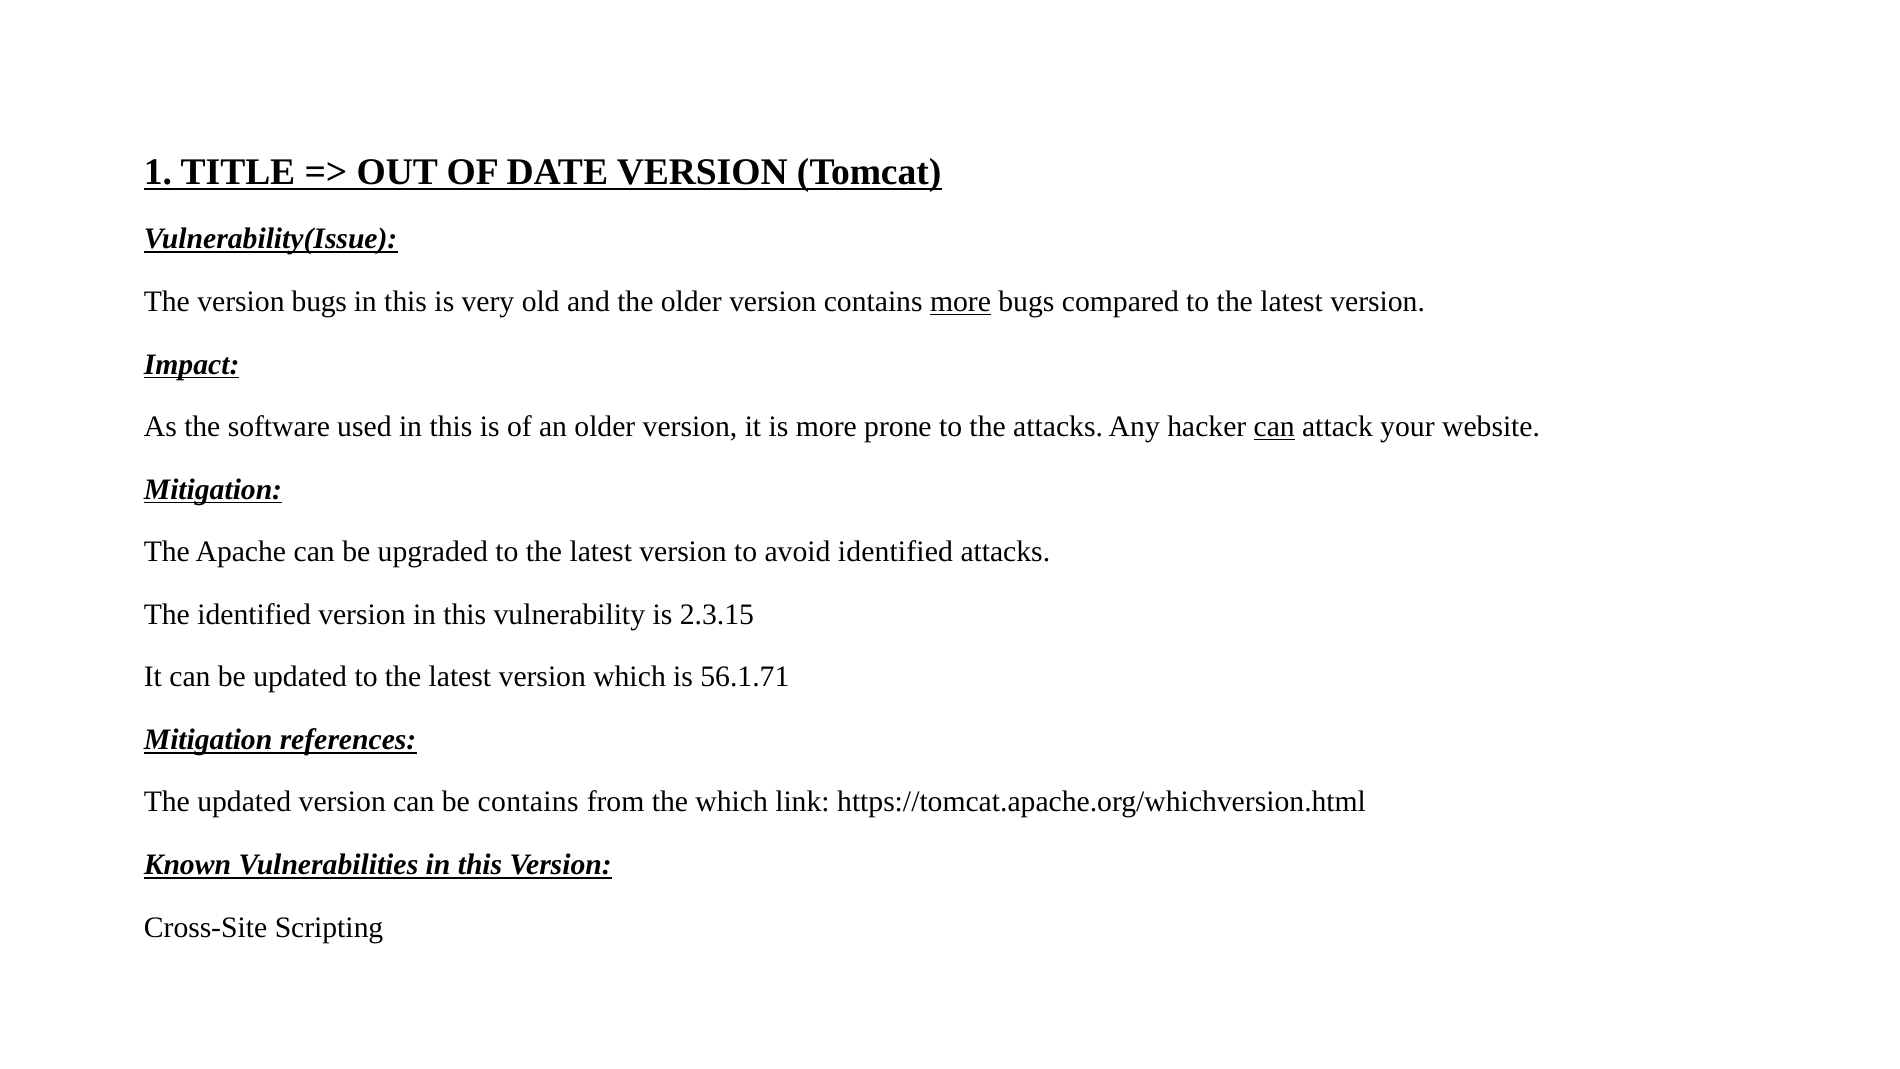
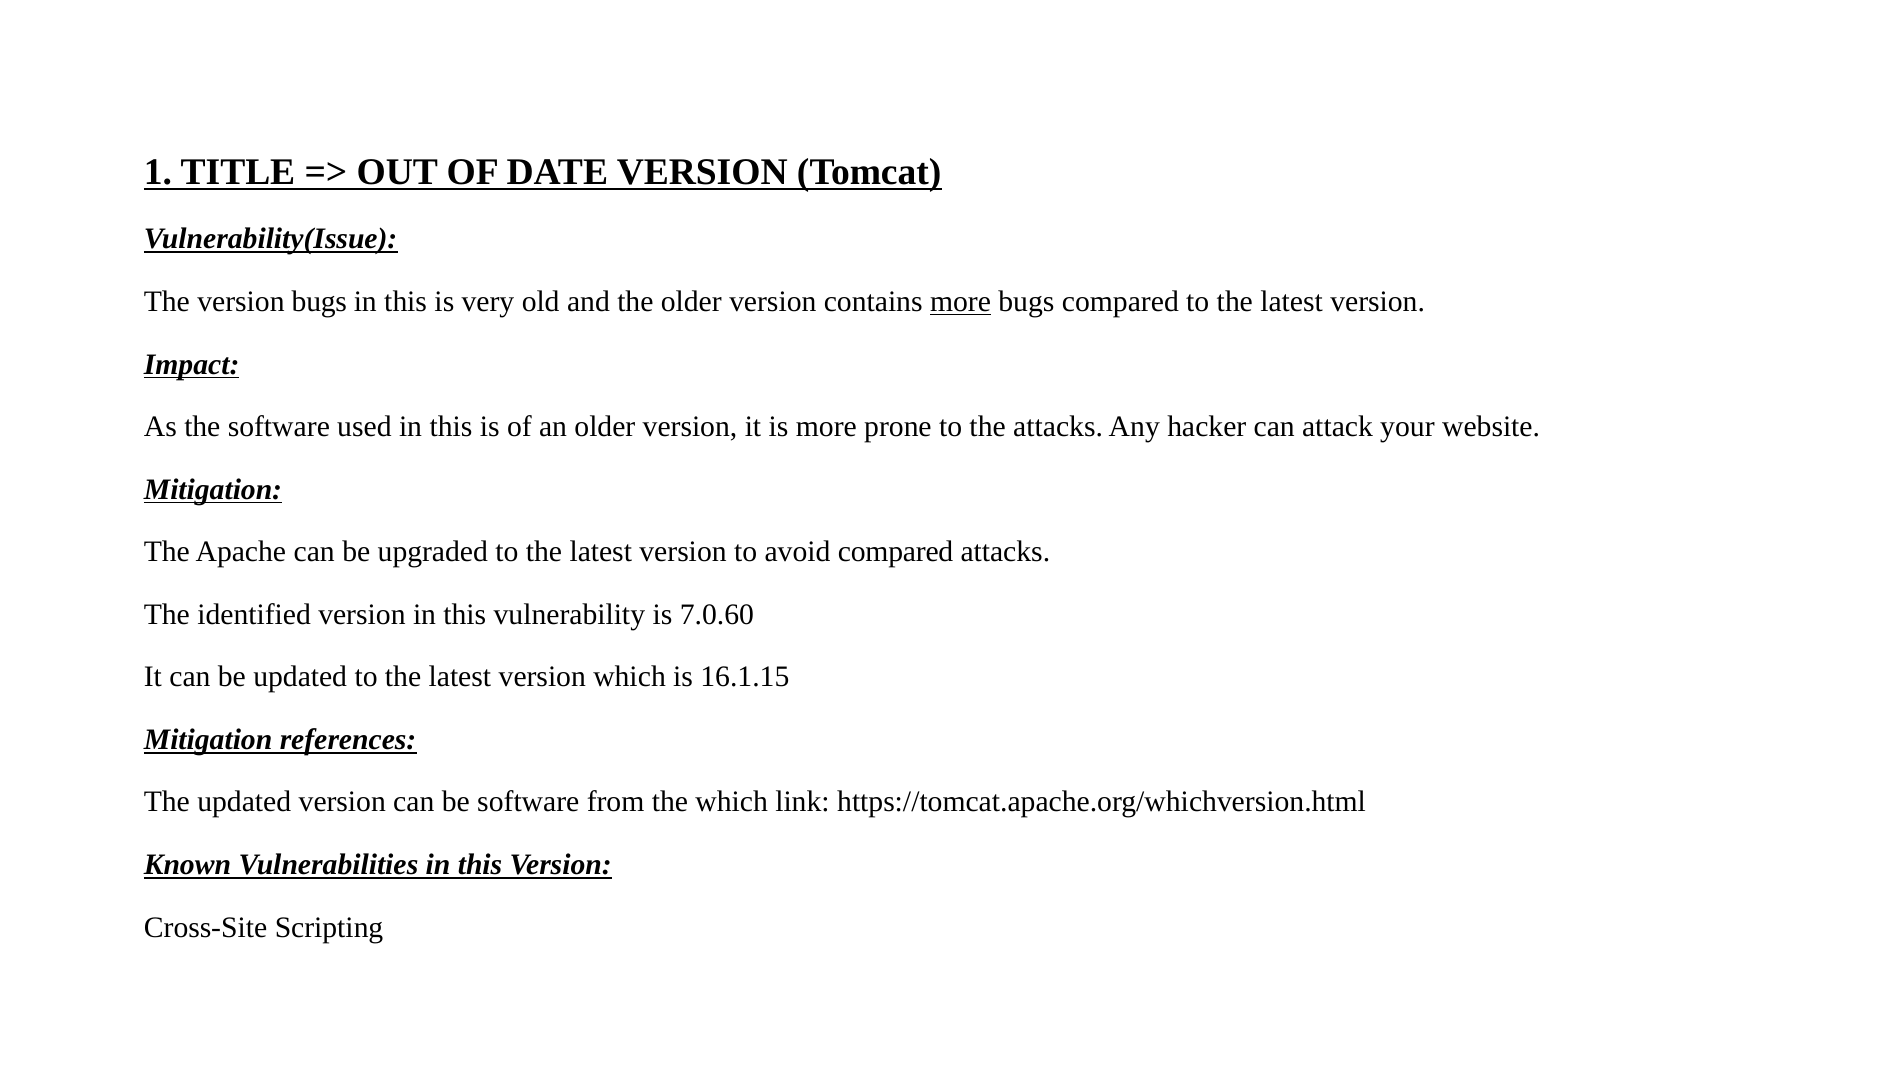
can at (1274, 427) underline: present -> none
avoid identified: identified -> compared
2.3.15: 2.3.15 -> 7.0.60
56.1.71: 56.1.71 -> 16.1.15
be contains: contains -> software
